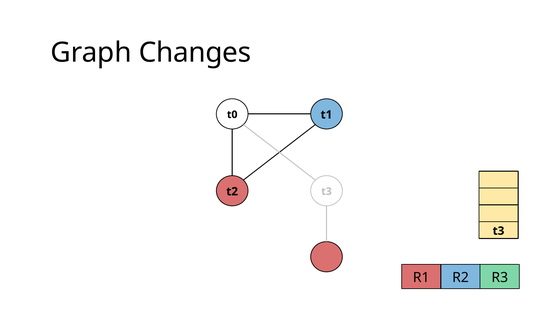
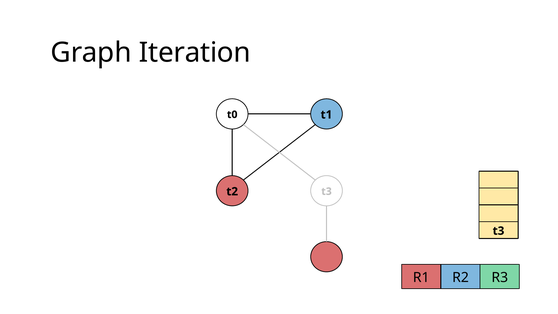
Changes: Changes -> Iteration
